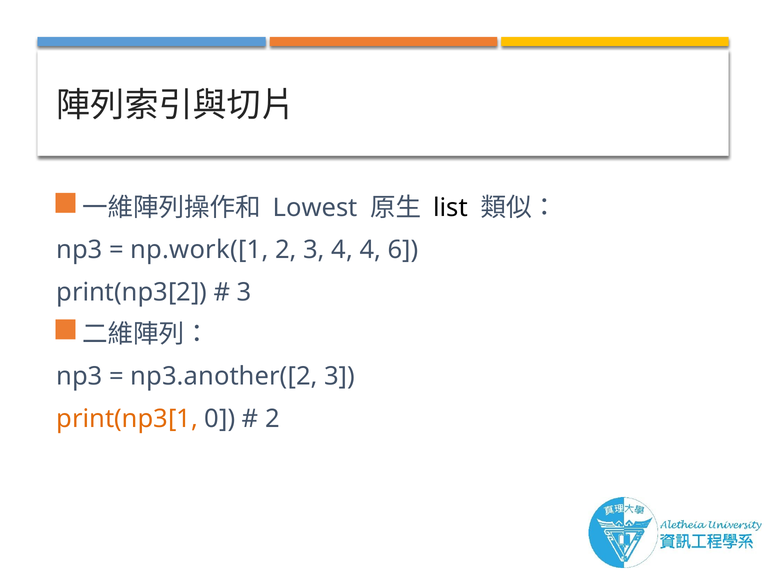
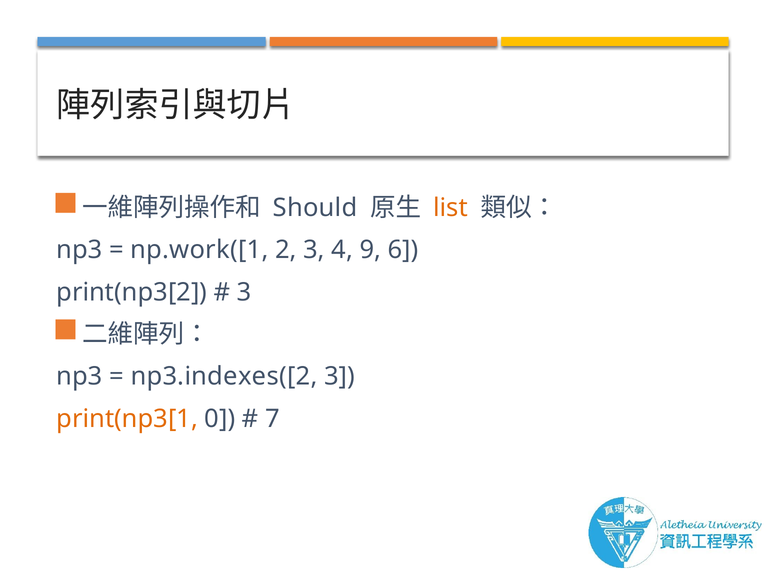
Lowest: Lowest -> Should
list colour: black -> orange
4 4: 4 -> 9
np3.another([2: np3.another([2 -> np3.indexes([2
2 at (272, 419): 2 -> 7
